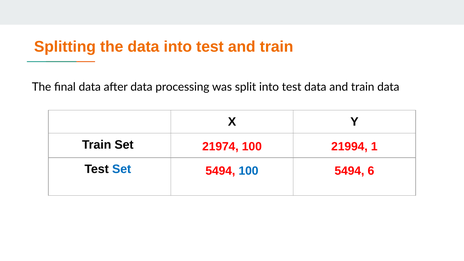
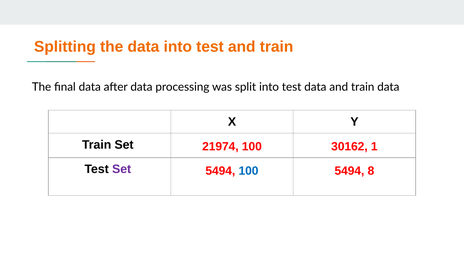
21994: 21994 -> 30162
Set at (122, 169) colour: blue -> purple
6: 6 -> 8
